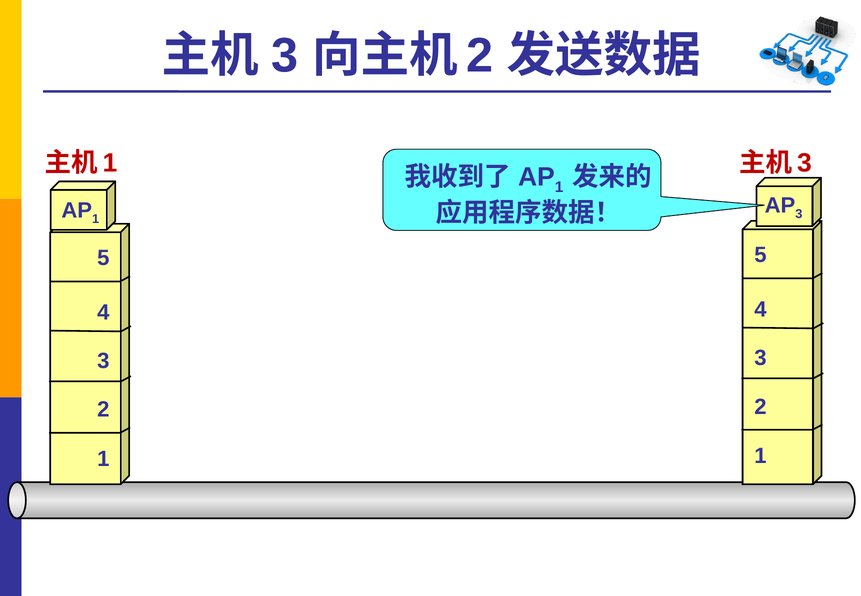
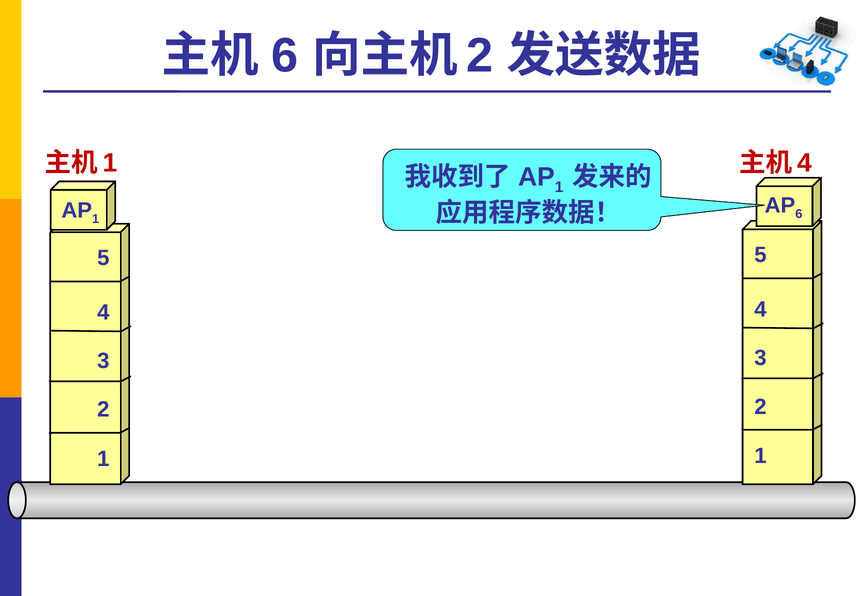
3 at (285, 56): 3 -> 6
3 at (805, 163): 3 -> 4
3 at (799, 214): 3 -> 6
